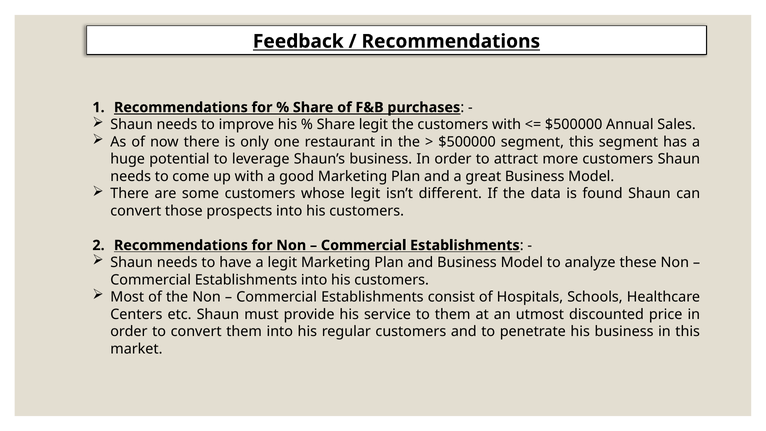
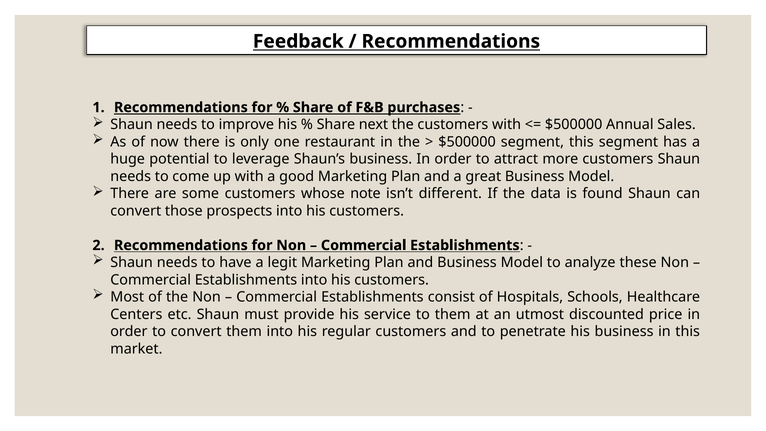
Share legit: legit -> next
whose legit: legit -> note
